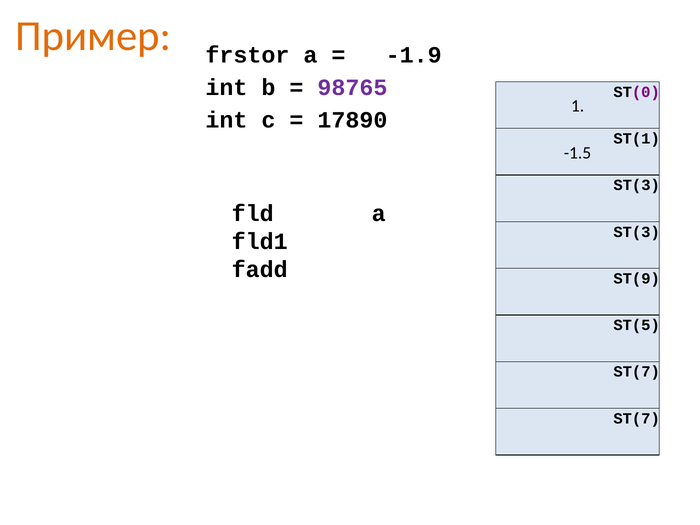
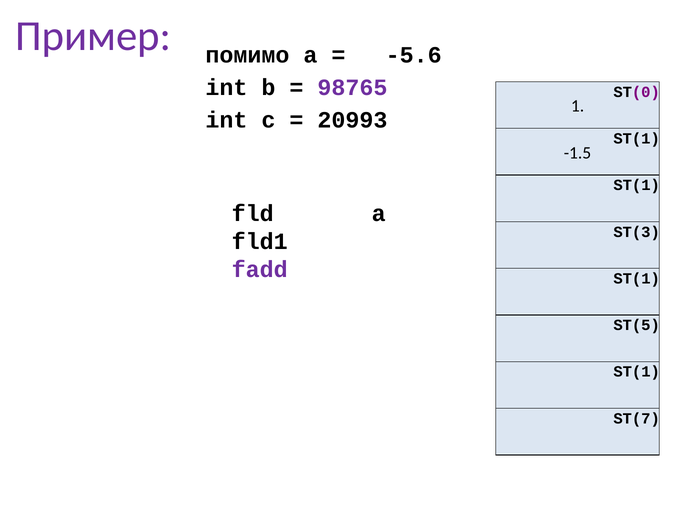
Пример colour: orange -> purple
frstor: frstor -> помимо
-1.9: -1.9 -> -5.6
17890: 17890 -> 20993
ST(3 at (637, 185): ST(3 -> ST(1
fadd colour: black -> purple
ST(9 at (637, 279): ST(9 -> ST(1
ST(7 at (637, 372): ST(7 -> ST(1
